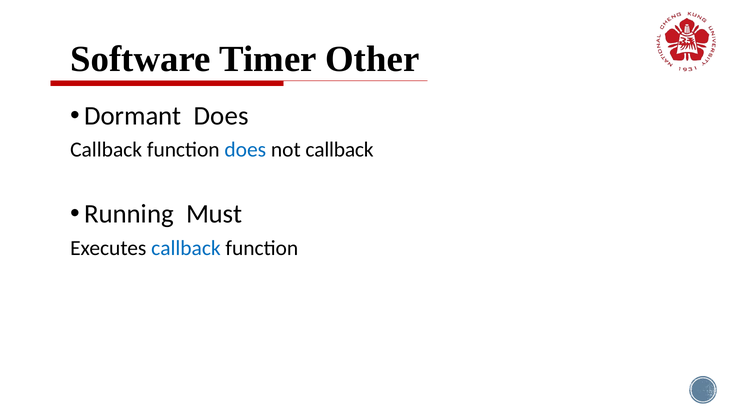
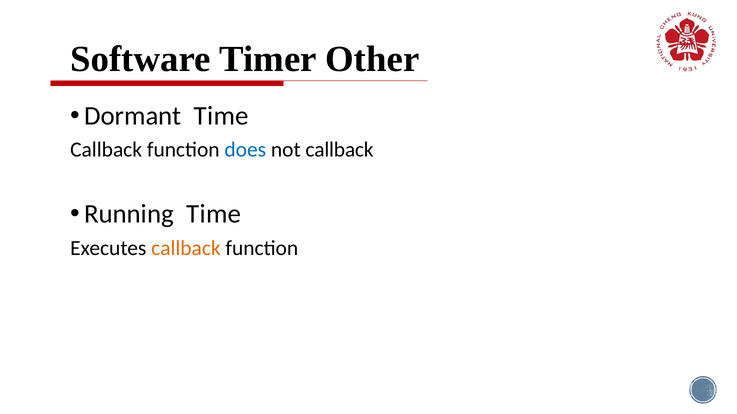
Dormant Does: Does -> Time
Running Must: Must -> Time
callback at (186, 248) colour: blue -> orange
